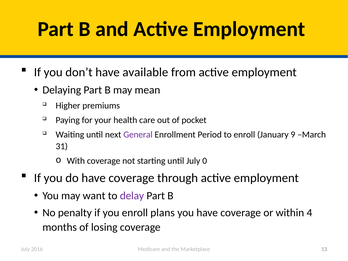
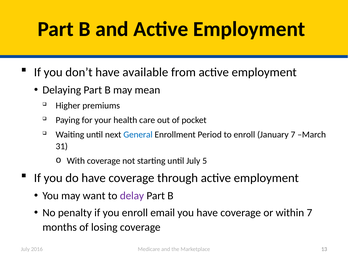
General colour: purple -> blue
January 9: 9 -> 7
0: 0 -> 5
plans: plans -> email
within 4: 4 -> 7
